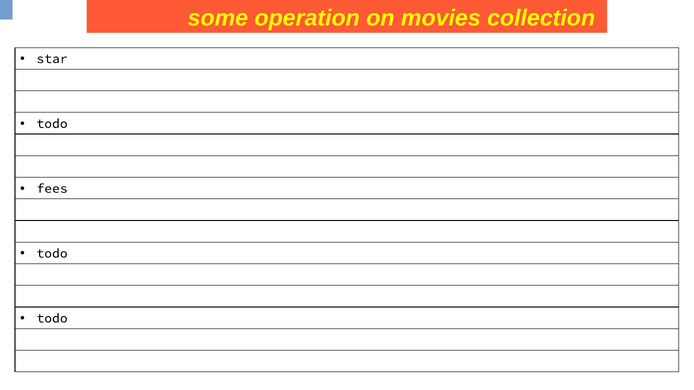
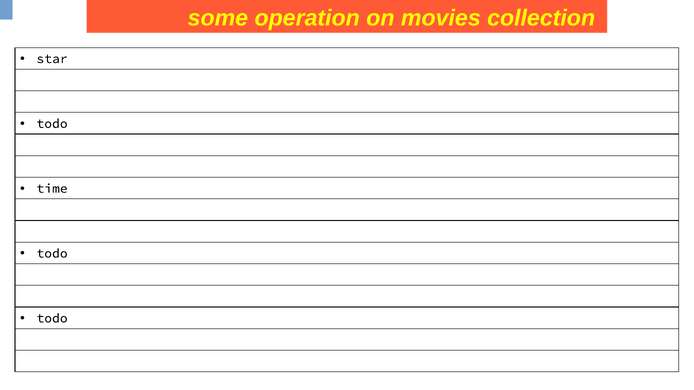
fees: fees -> time
